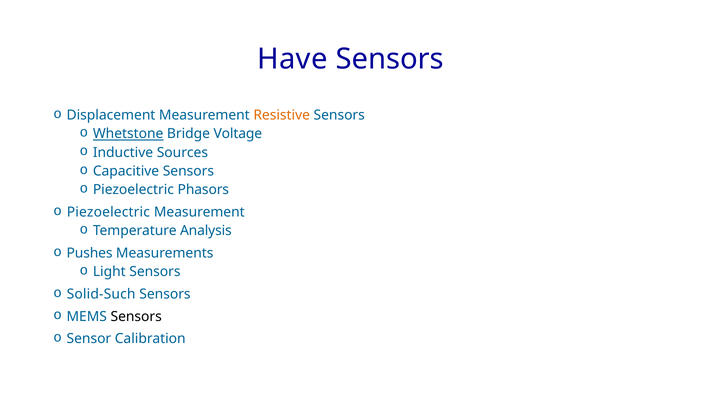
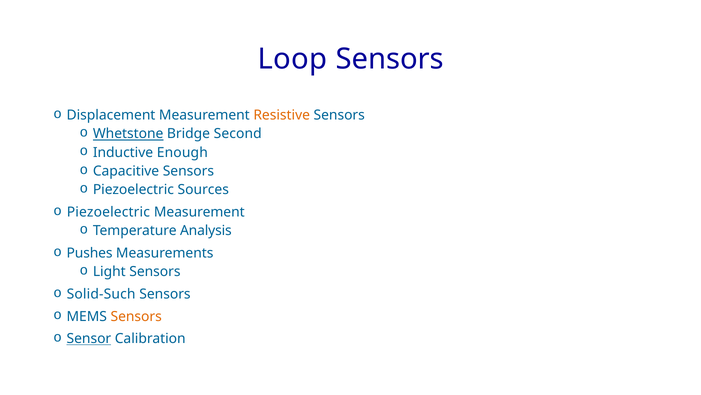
Have: Have -> Loop
Voltage: Voltage -> Second
Sources: Sources -> Enough
Phasors: Phasors -> Sources
Sensors at (136, 316) colour: black -> orange
Sensor underline: none -> present
